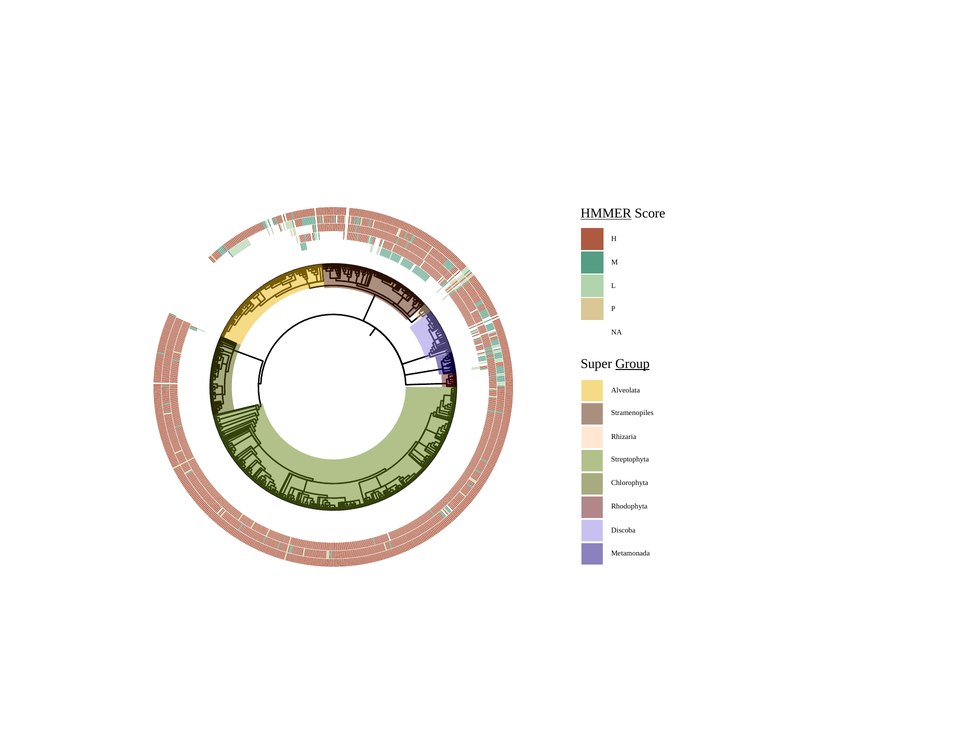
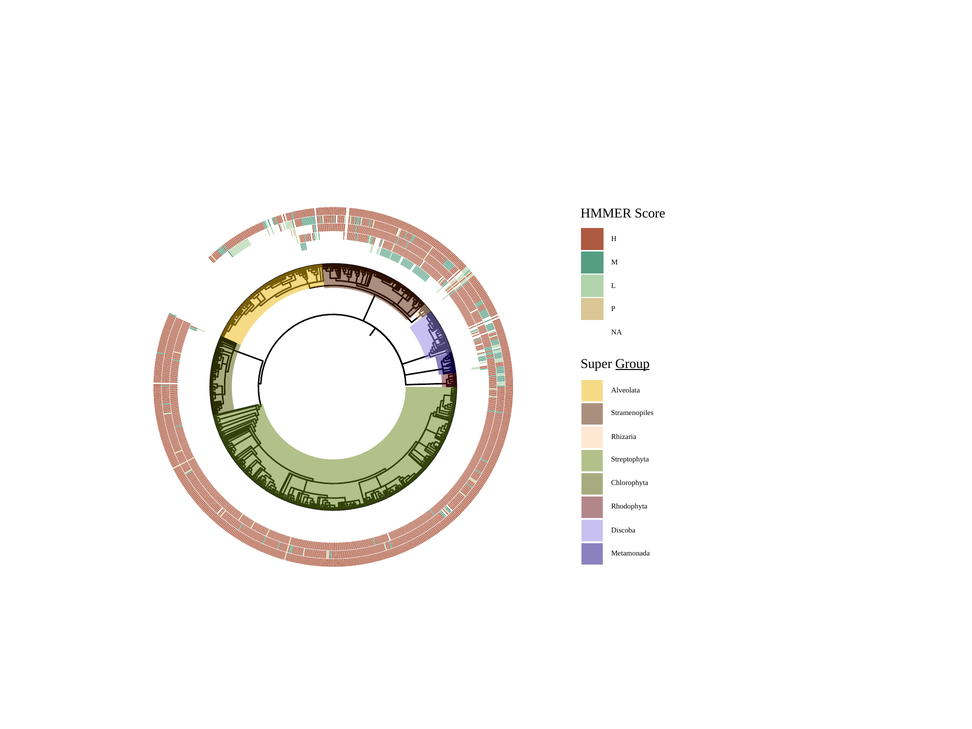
HMMER underline: present -> none
